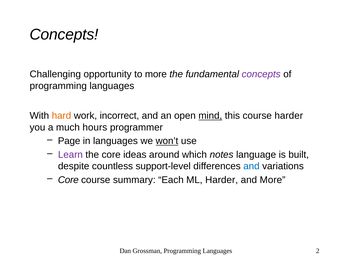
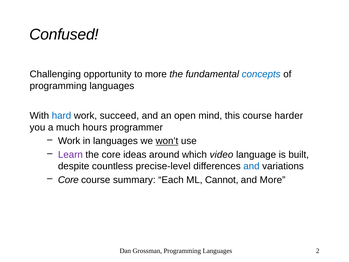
Concepts at (64, 35): Concepts -> Confused
concepts at (261, 74) colour: purple -> blue
hard colour: orange -> blue
incorrect: incorrect -> succeed
mind underline: present -> none
Page at (69, 141): Page -> Work
notes: notes -> video
support-level: support-level -> precise-level
ML Harder: Harder -> Cannot
